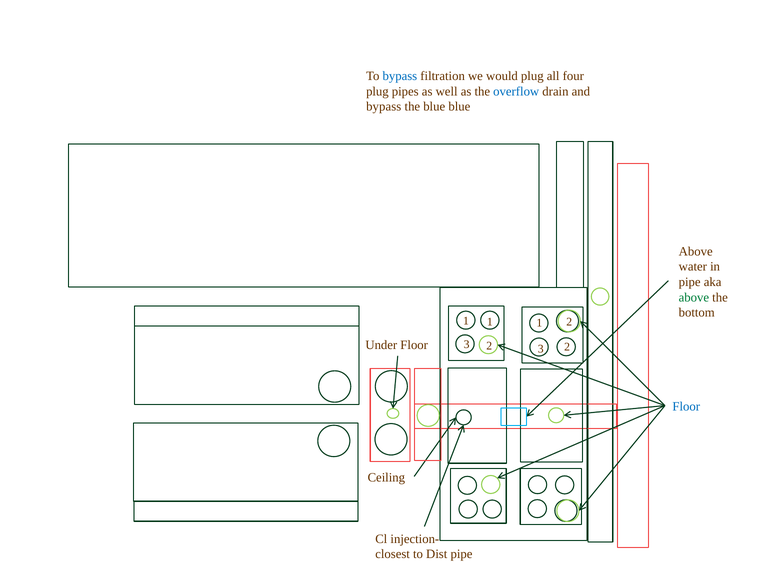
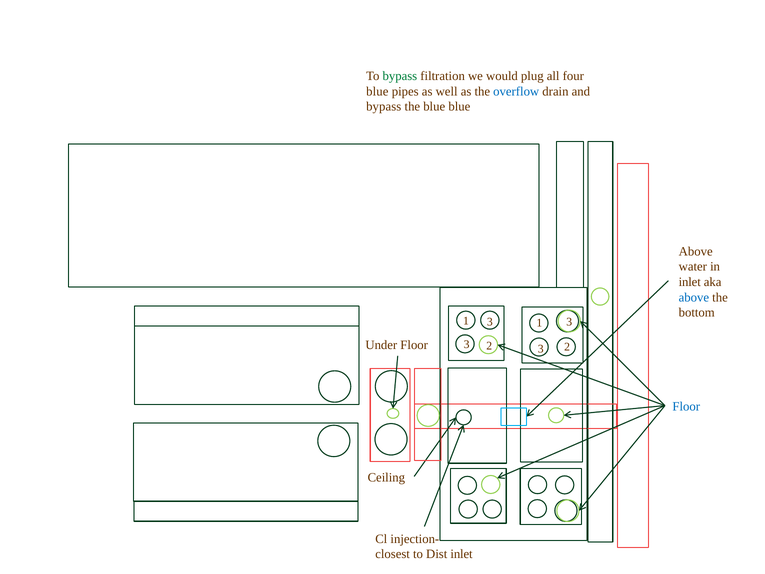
bypass at (400, 76) colour: blue -> green
plug at (377, 91): plug -> blue
pipe at (690, 282): pipe -> inlet
above at (694, 297) colour: green -> blue
1 at (490, 322): 1 -> 3
2 at (569, 322): 2 -> 3
Dist pipe: pipe -> inlet
